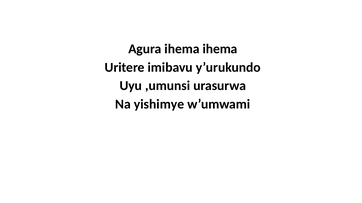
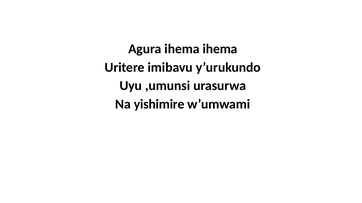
yishimye: yishimye -> yishimire
